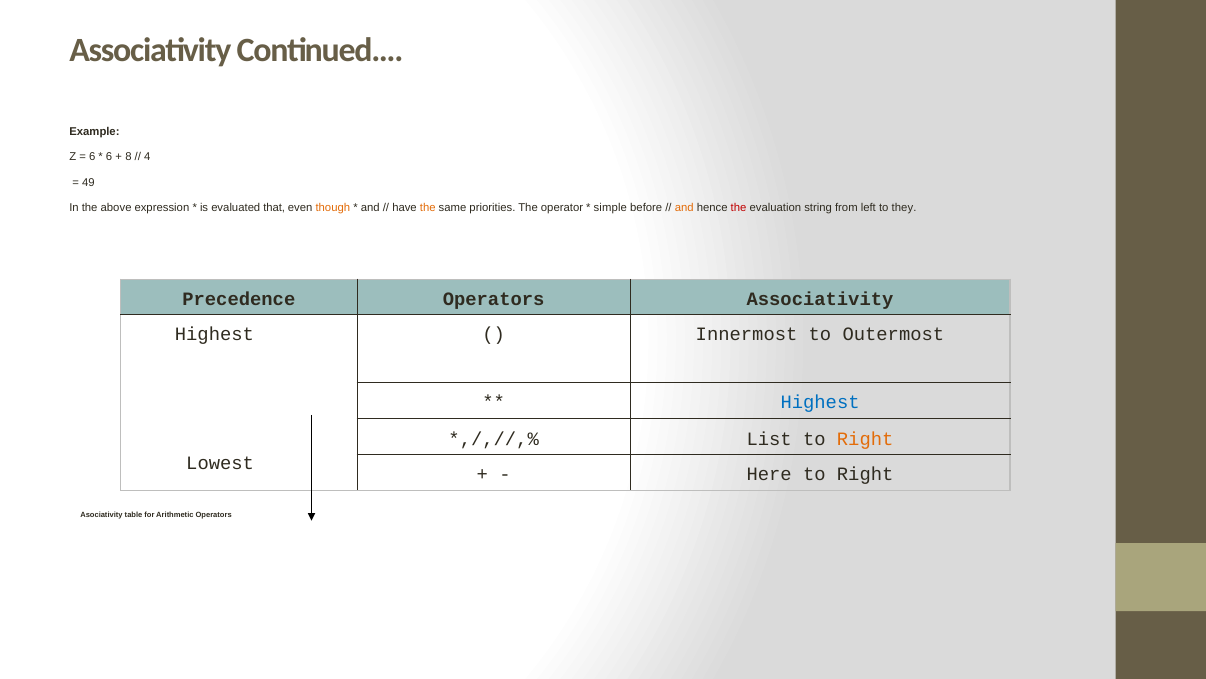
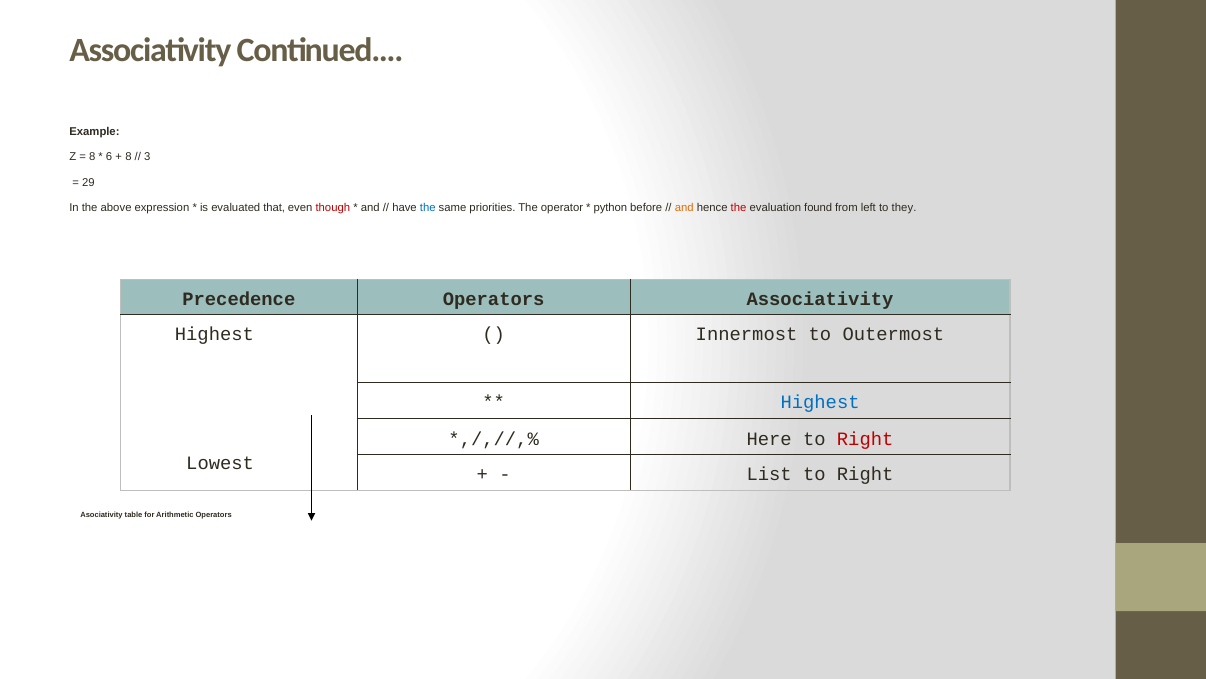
6 at (92, 157): 6 -> 8
4: 4 -> 3
49: 49 -> 29
though colour: orange -> red
the at (428, 208) colour: orange -> blue
simple: simple -> python
string: string -> found
List: List -> Here
Right at (865, 439) colour: orange -> red
Here: Here -> List
